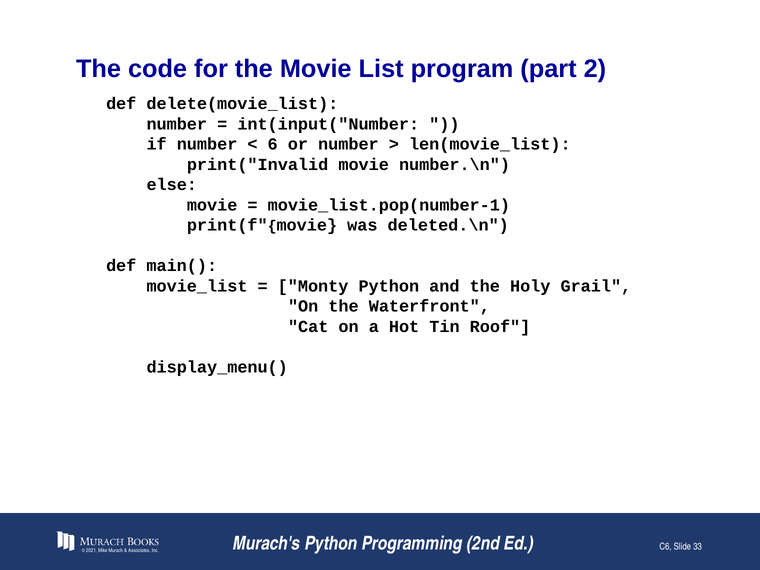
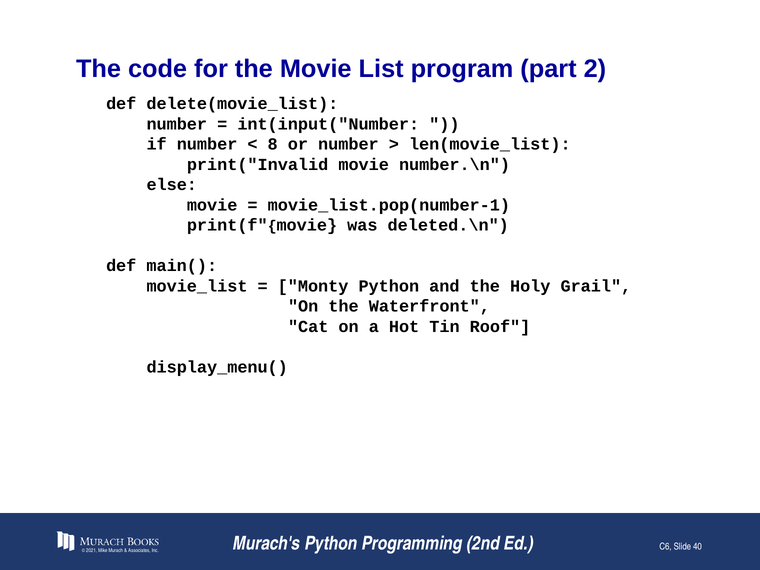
6: 6 -> 8
33: 33 -> 40
